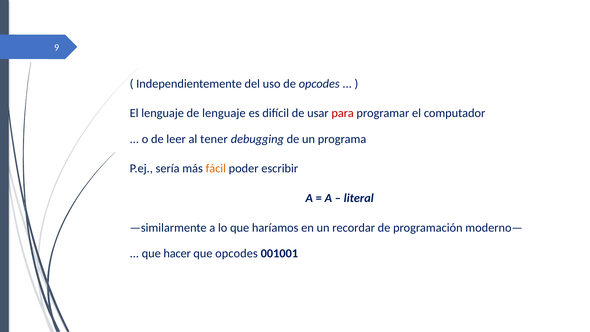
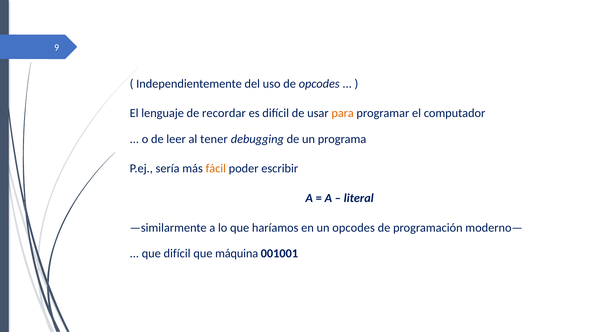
de lenguaje: lenguaje -> recordar
para colour: red -> orange
un recordar: recordar -> opcodes
que hacer: hacer -> difícil
que opcodes: opcodes -> máquina
